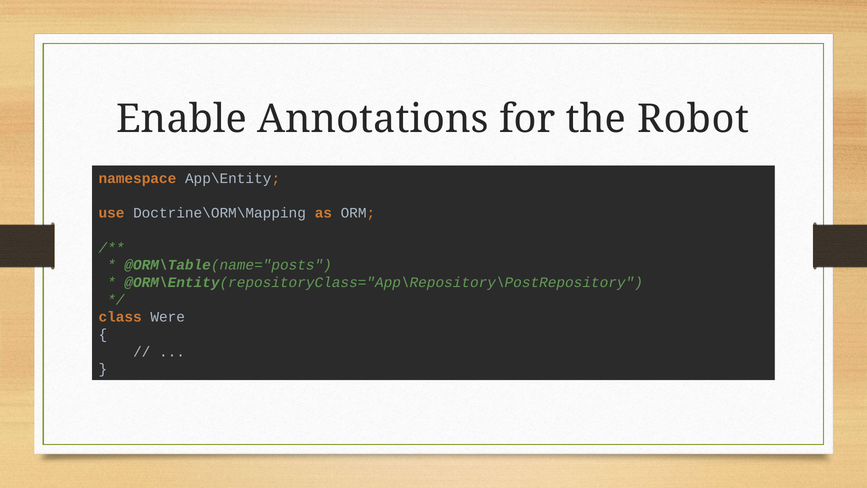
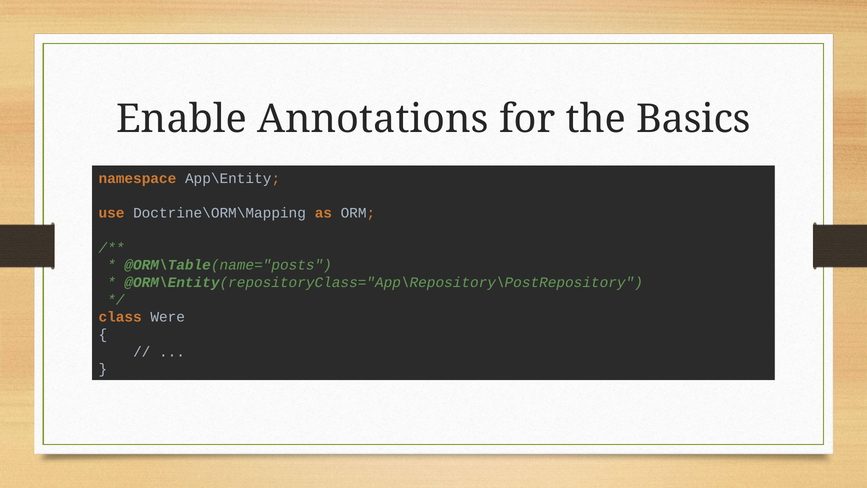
Robot: Robot -> Basics
